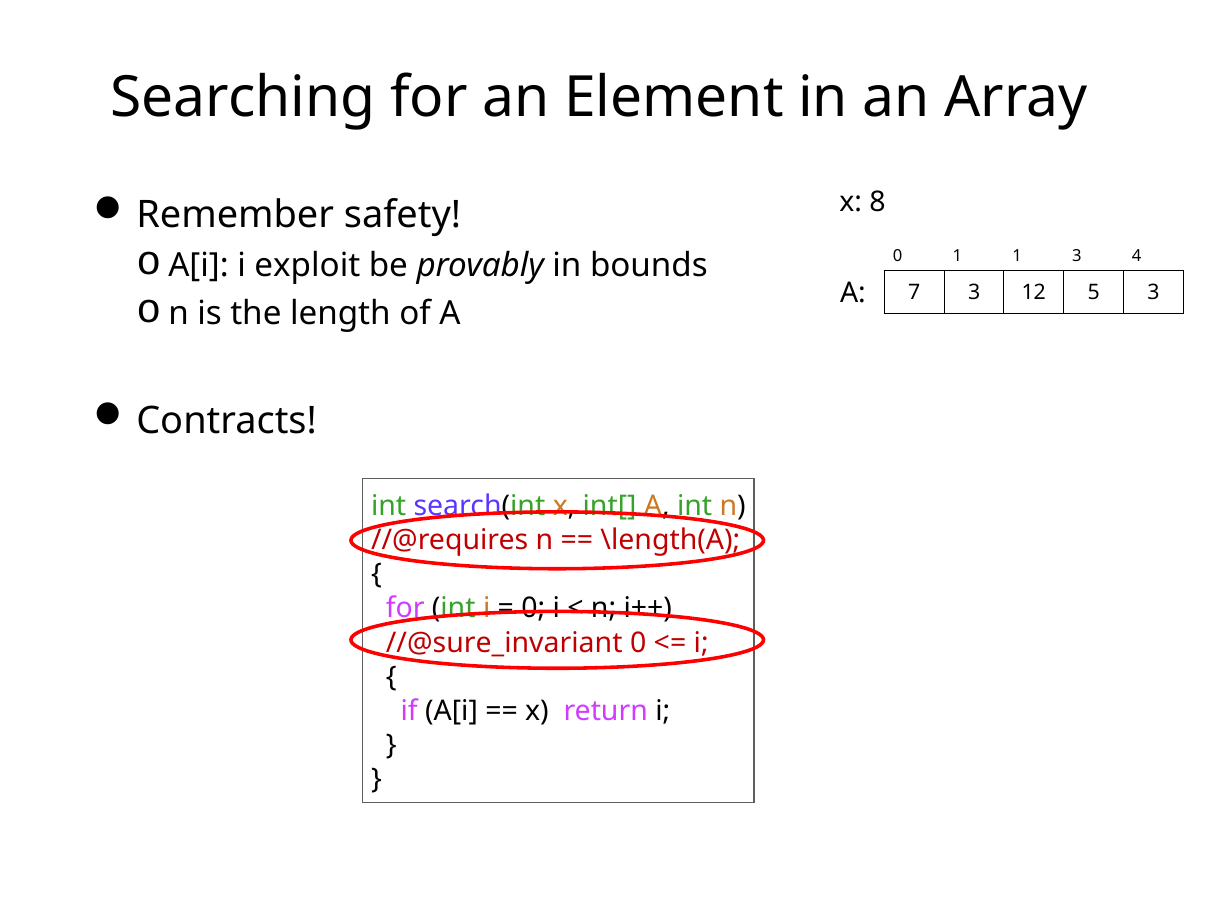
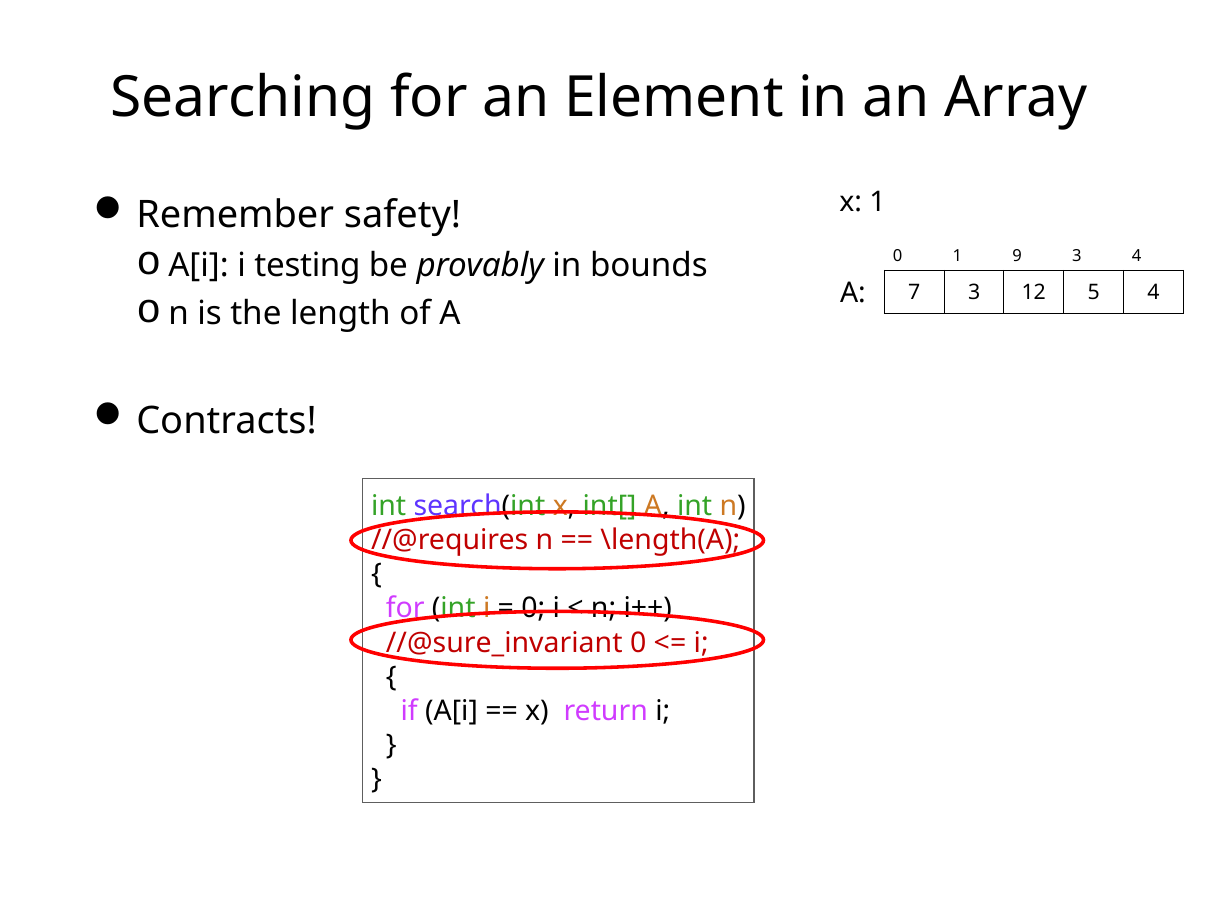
x 8: 8 -> 1
exploit: exploit -> testing
1 1: 1 -> 9
5 3: 3 -> 4
